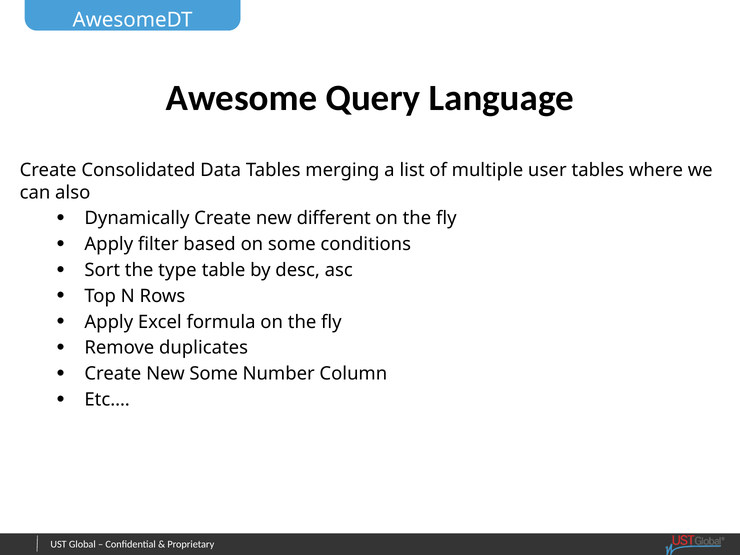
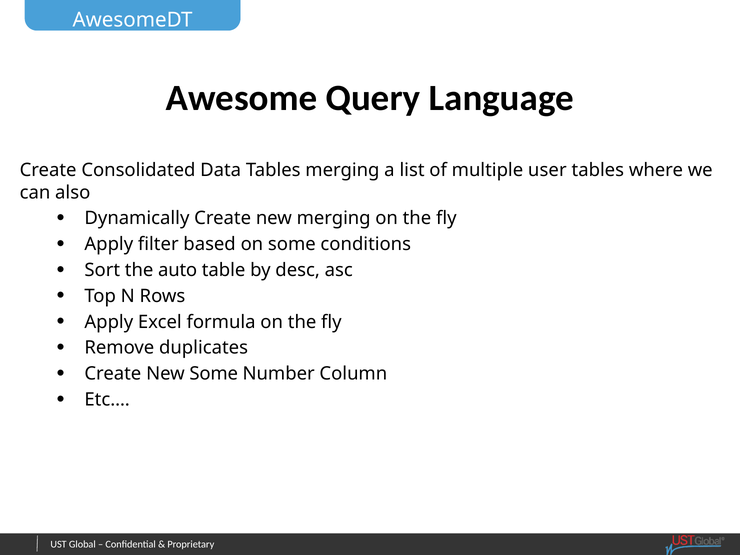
new different: different -> merging
type: type -> auto
